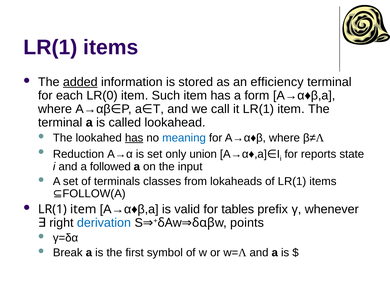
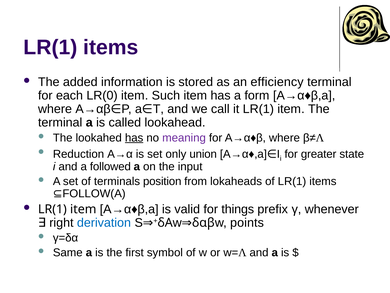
added underline: present -> none
meaning colour: blue -> purple
reports: reports -> greater
classes: classes -> position
tables: tables -> things
Break: Break -> Same
